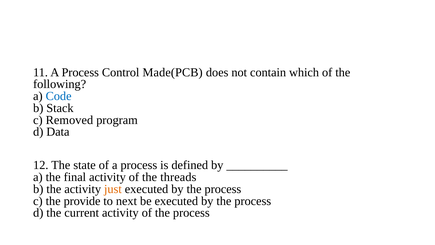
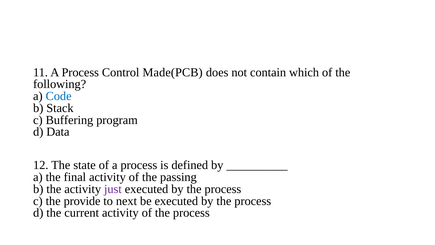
Removed: Removed -> Buffering
threads: threads -> passing
just colour: orange -> purple
